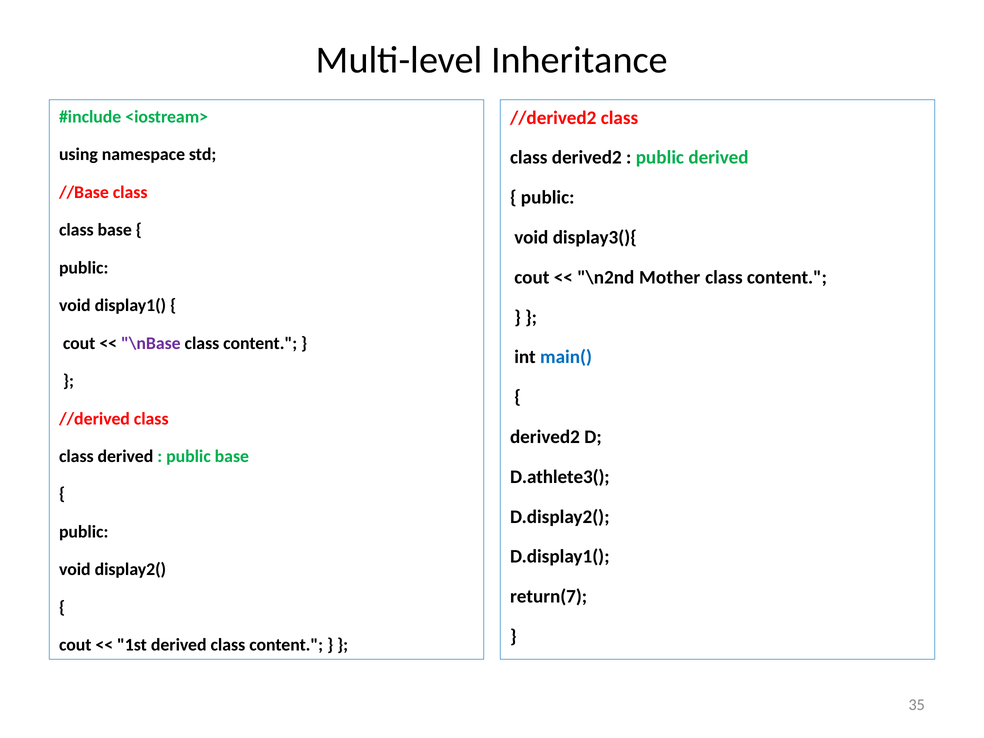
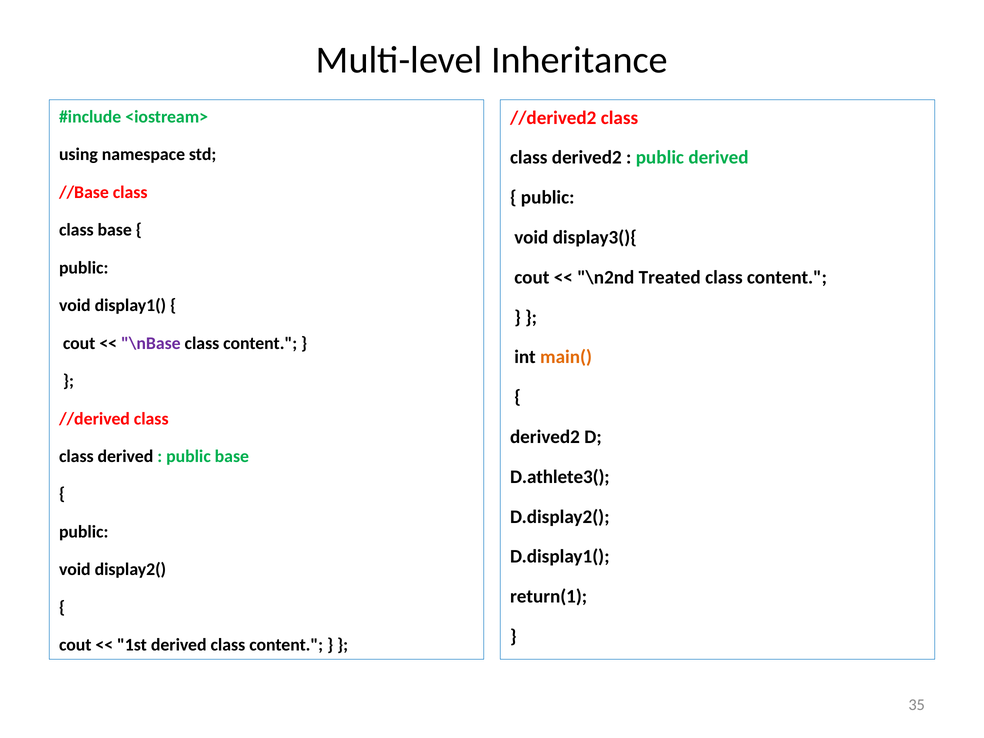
Mother: Mother -> Treated
main( colour: blue -> orange
return(7: return(7 -> return(1
